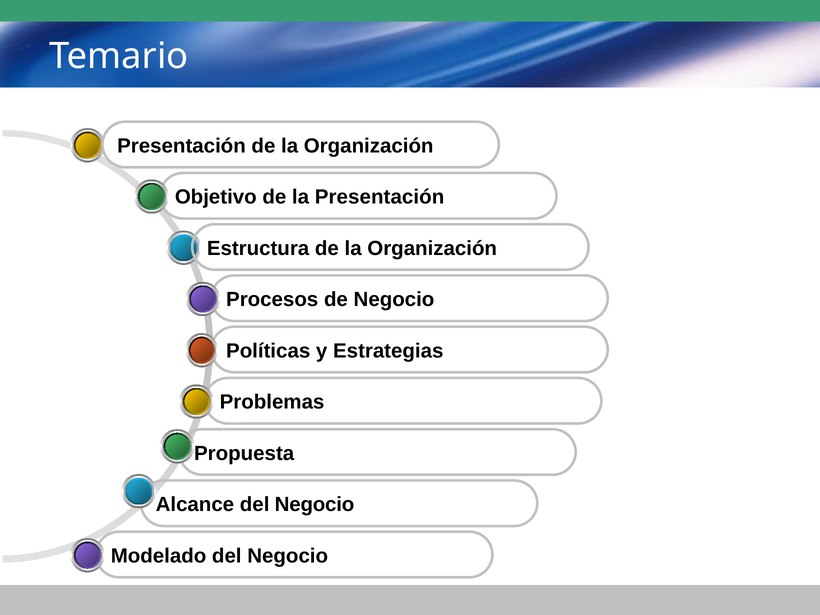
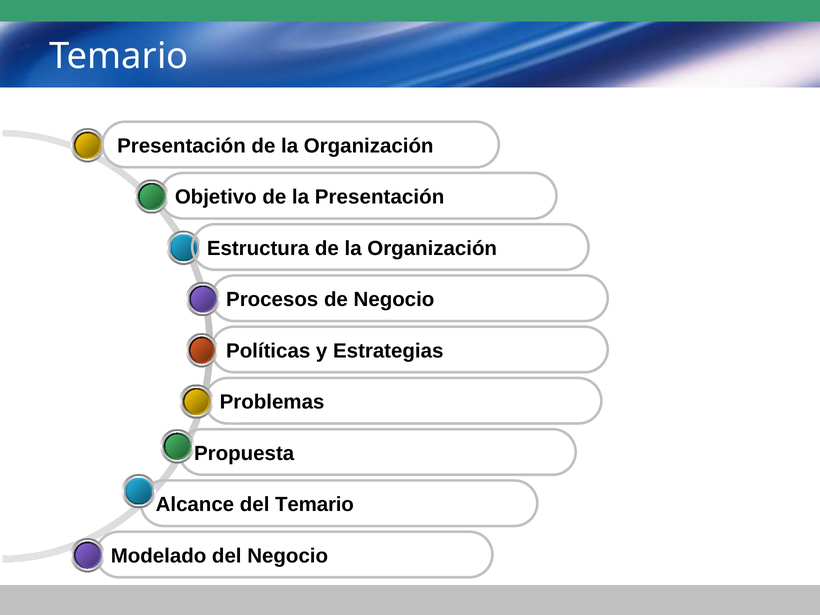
Negocio at (315, 505): Negocio -> Temario
